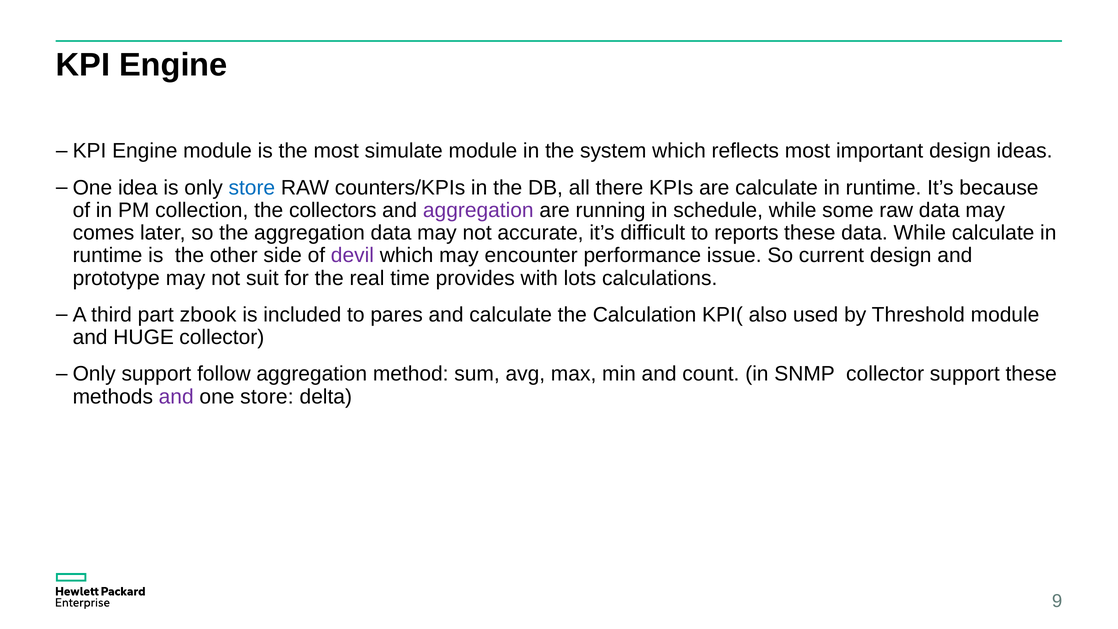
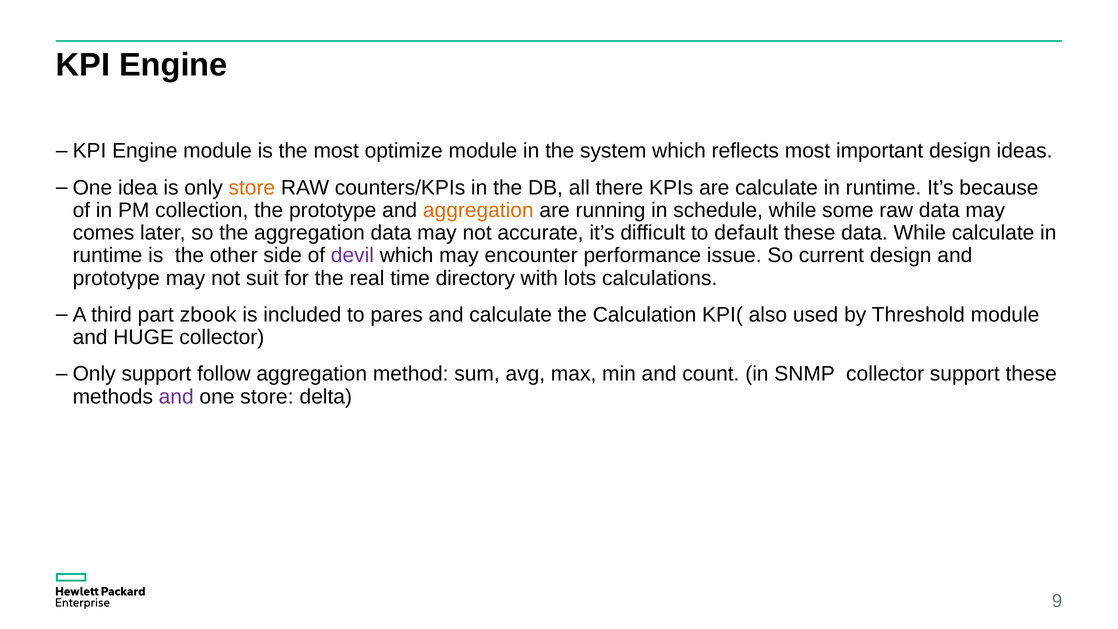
simulate: simulate -> optimize
store at (252, 188) colour: blue -> orange
the collectors: collectors -> prototype
aggregation at (478, 210) colour: purple -> orange
reports: reports -> default
provides: provides -> directory
